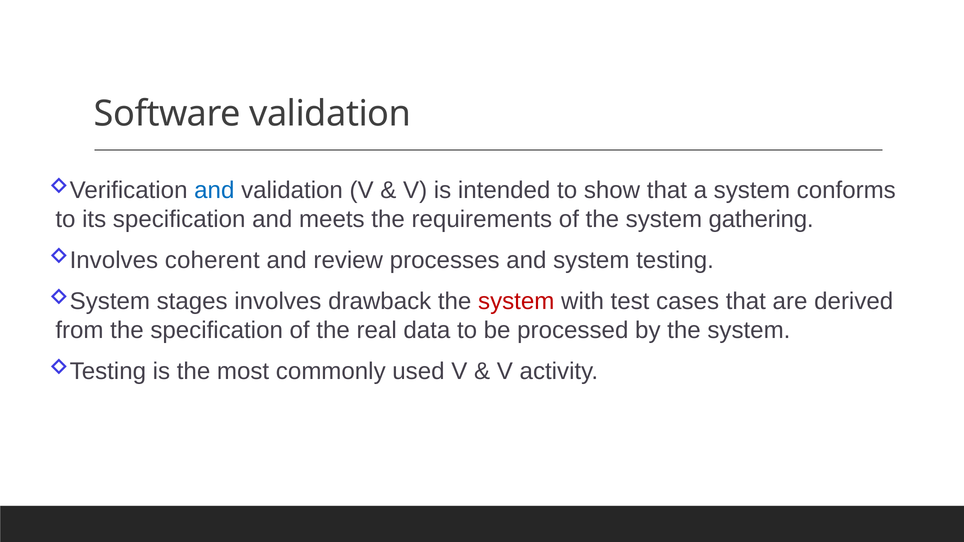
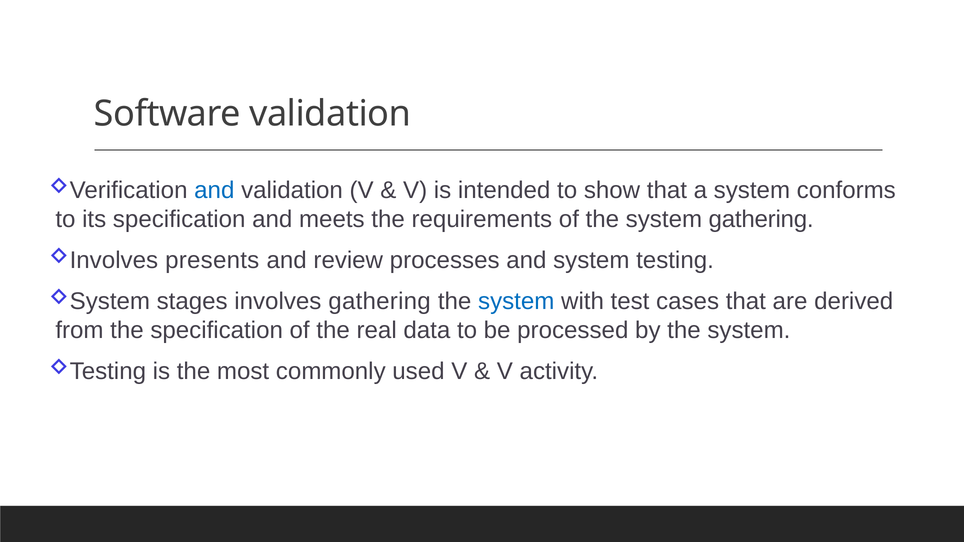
coherent: coherent -> presents
involves drawback: drawback -> gathering
system at (516, 301) colour: red -> blue
